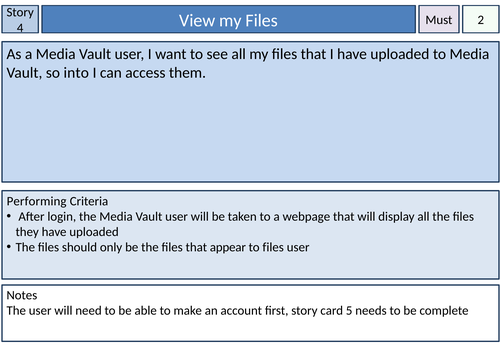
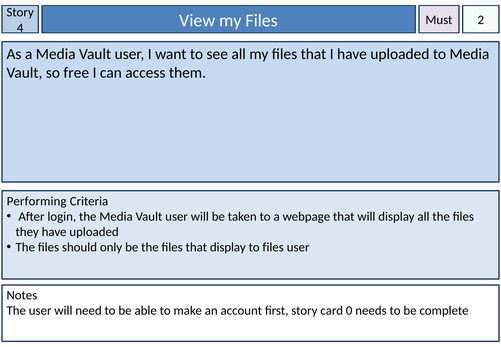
into: into -> free
that appear: appear -> display
5: 5 -> 0
